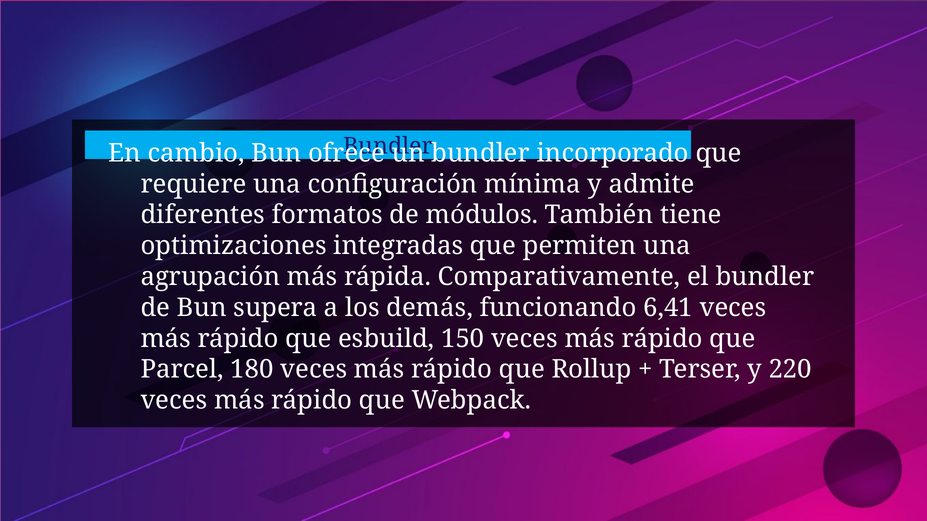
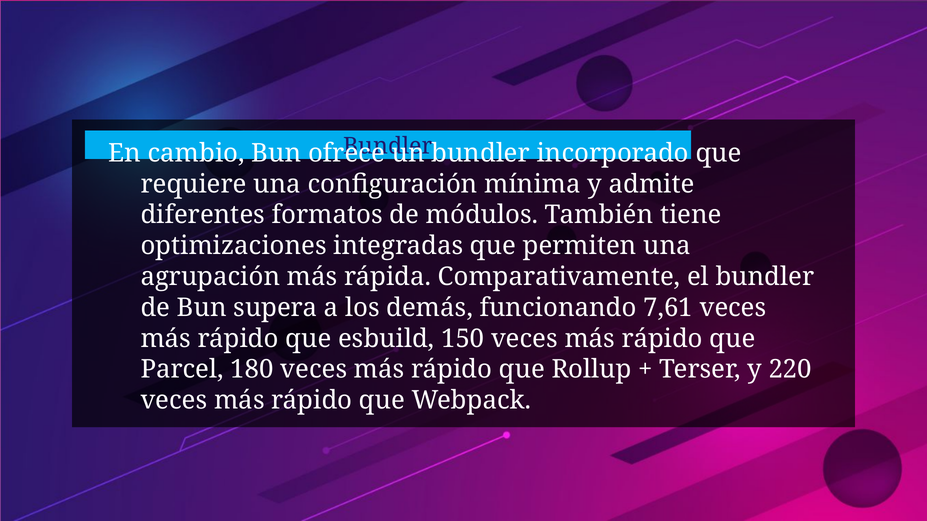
6,41: 6,41 -> 7,61
